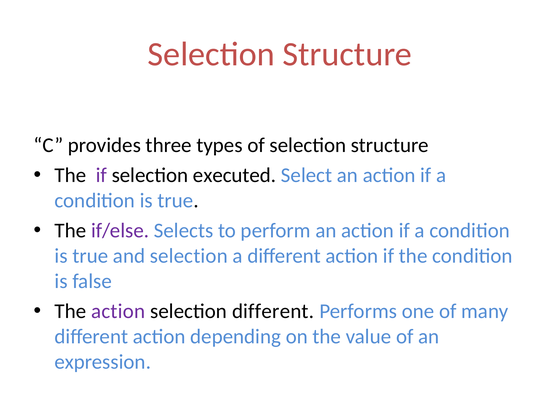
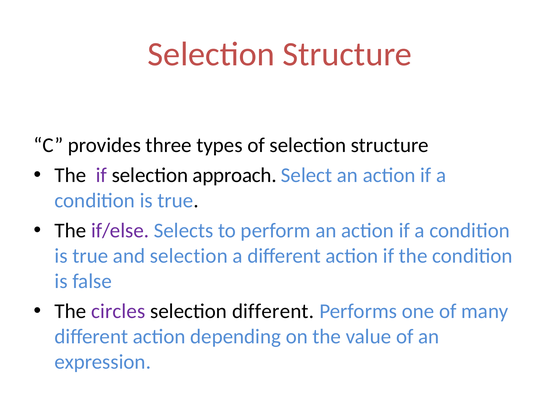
executed: executed -> approach
The action: action -> circles
